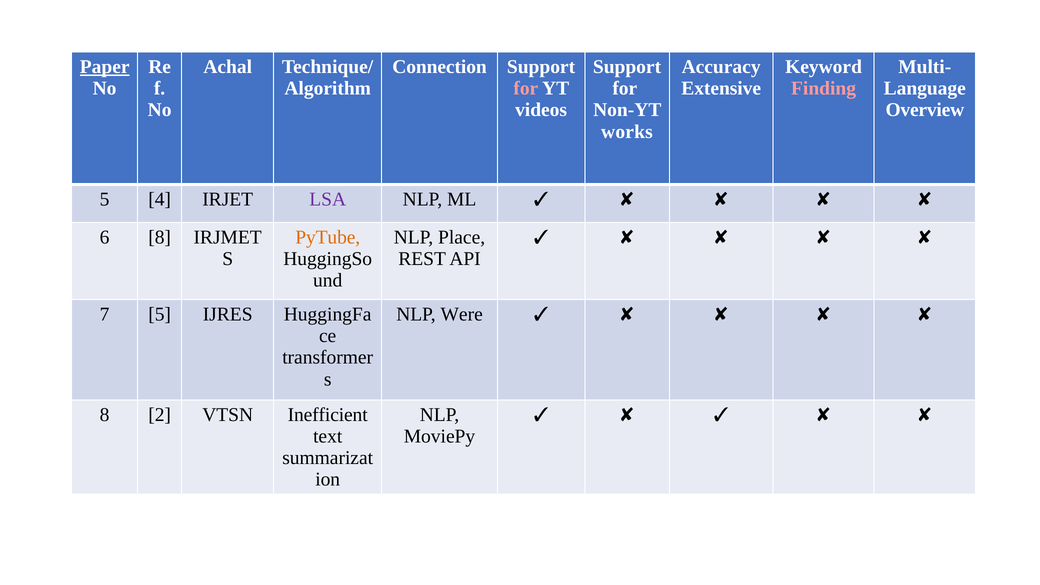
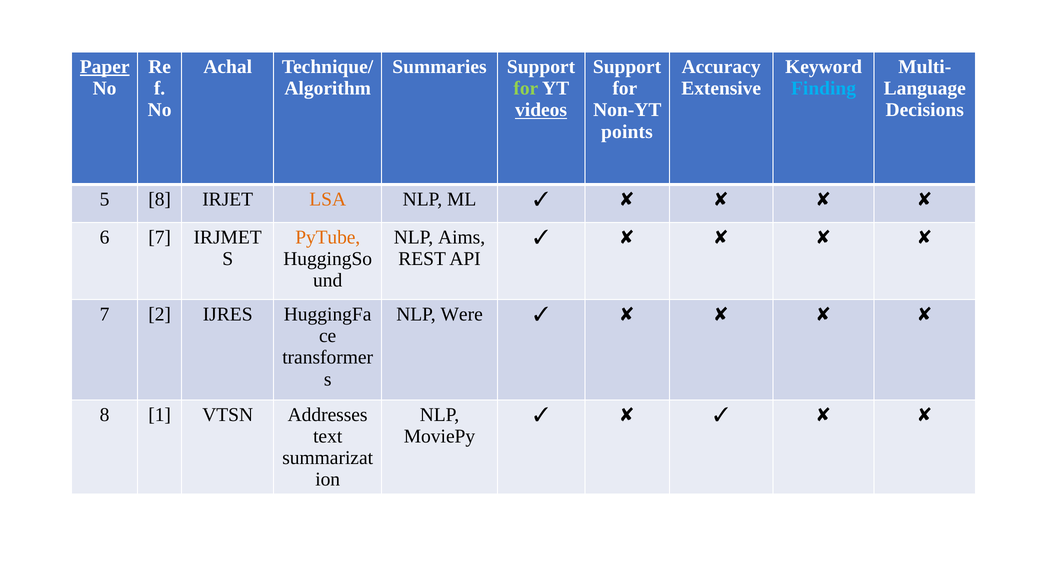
Connection: Connection -> Summaries
for at (526, 88) colour: pink -> light green
Finding colour: pink -> light blue
videos underline: none -> present
Overview: Overview -> Decisions
works: works -> points
5 4: 4 -> 8
LSA colour: purple -> orange
6 8: 8 -> 7
Place: Place -> Aims
7 5: 5 -> 2
2: 2 -> 1
Inefficient: Inefficient -> Addresses
